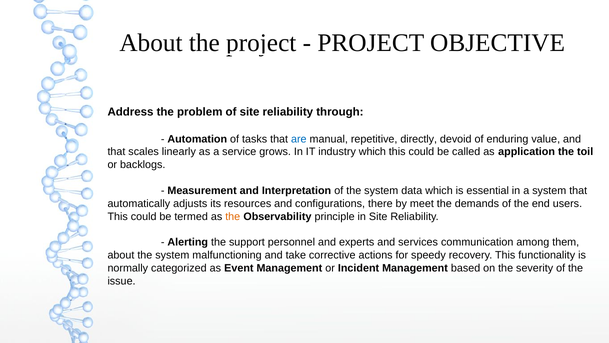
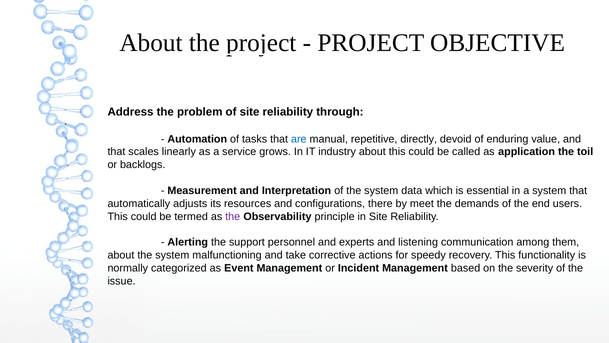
industry which: which -> about
the at (233, 216) colour: orange -> purple
services: services -> listening
